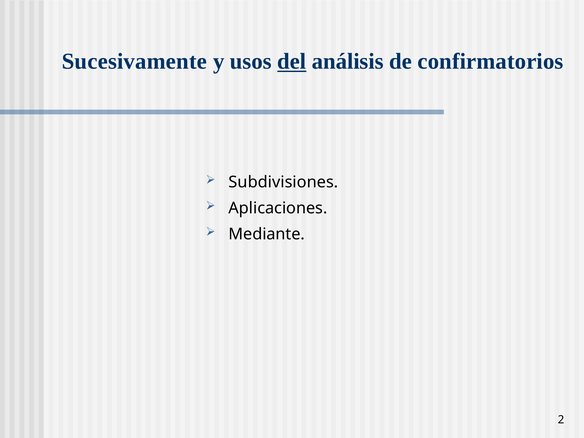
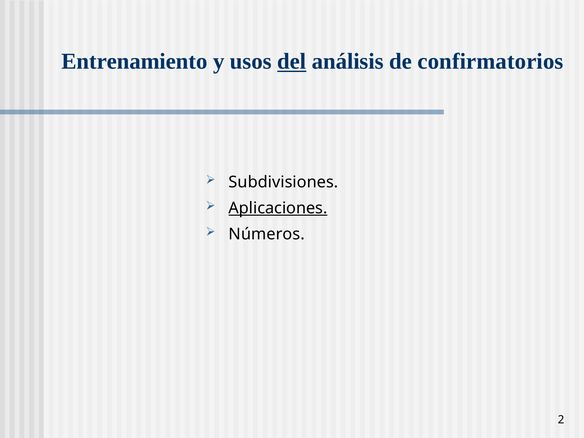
Sucesivamente: Sucesivamente -> Entrenamiento
Aplicaciones underline: none -> present
Mediante: Mediante -> Números
